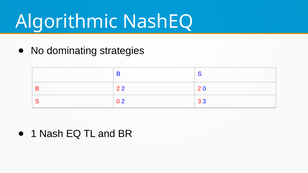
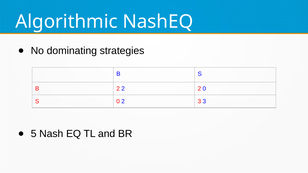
1: 1 -> 5
